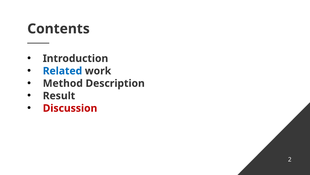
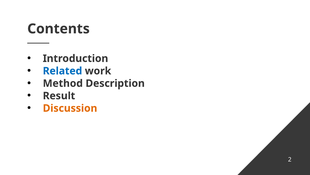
Discussion colour: red -> orange
